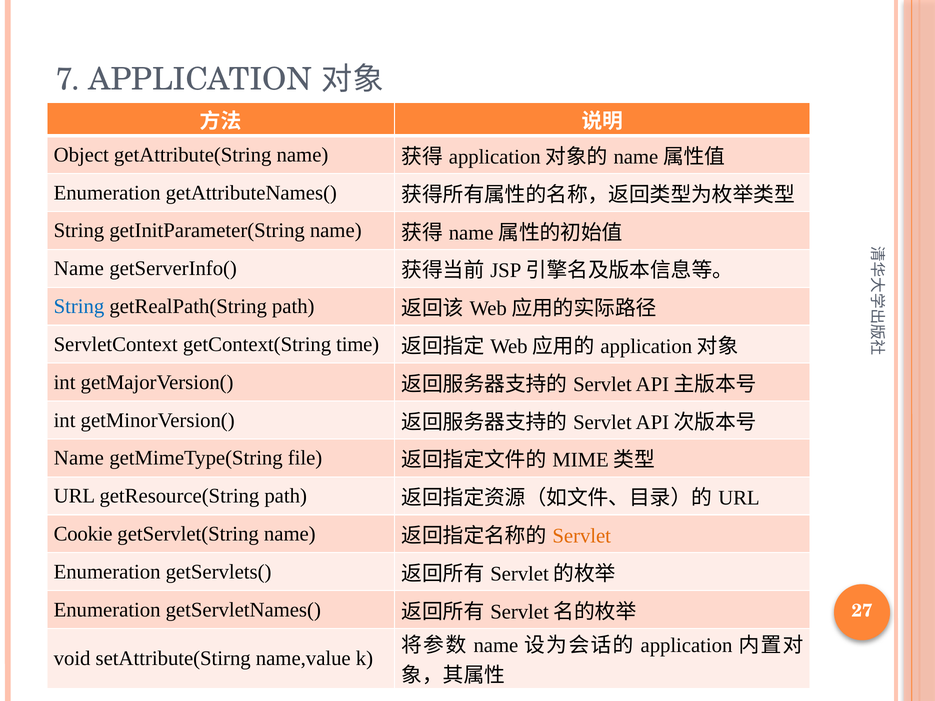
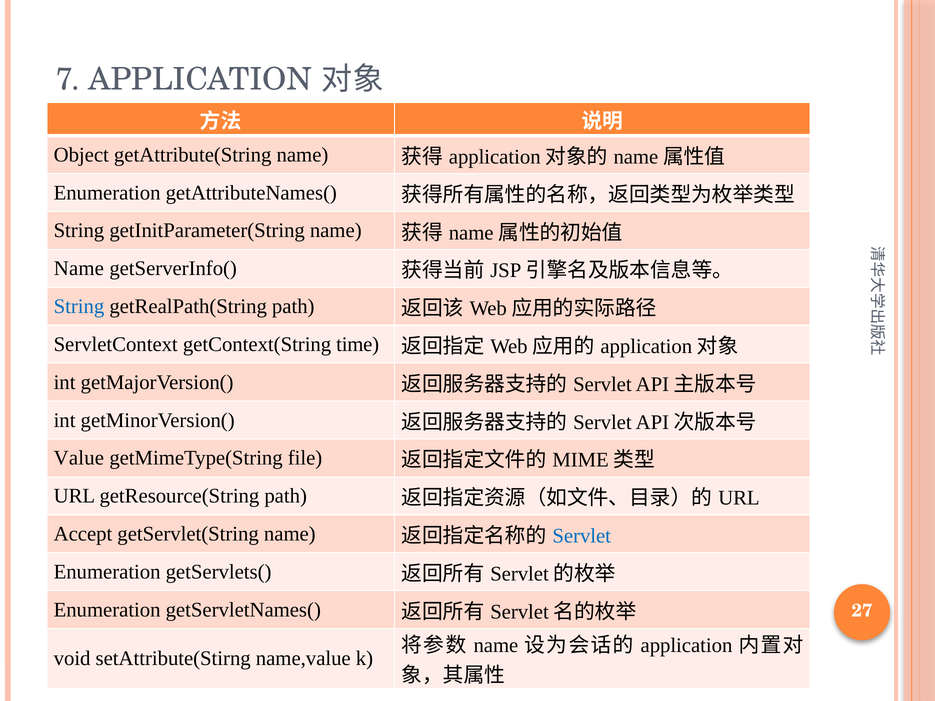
Name at (79, 458): Name -> Value
Cookie: Cookie -> Accept
Servlet at (582, 536) colour: orange -> blue
